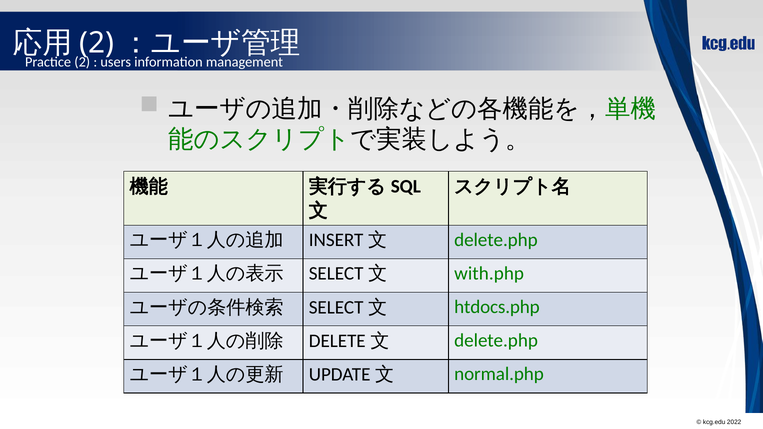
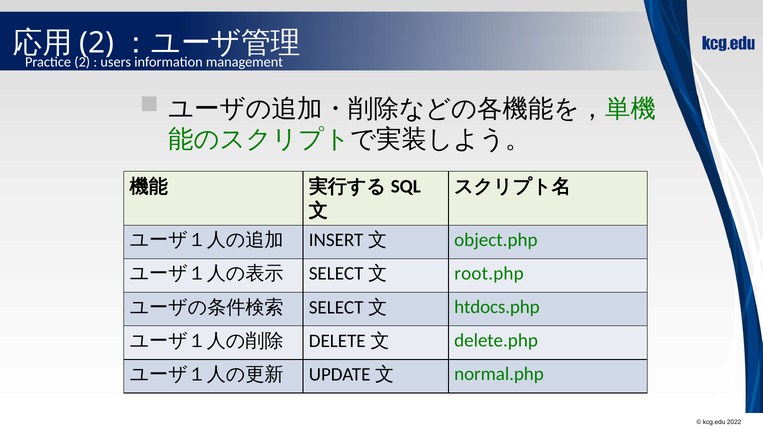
delete.php at (496, 240): delete.php -> object.php
with.php: with.php -> root.php
